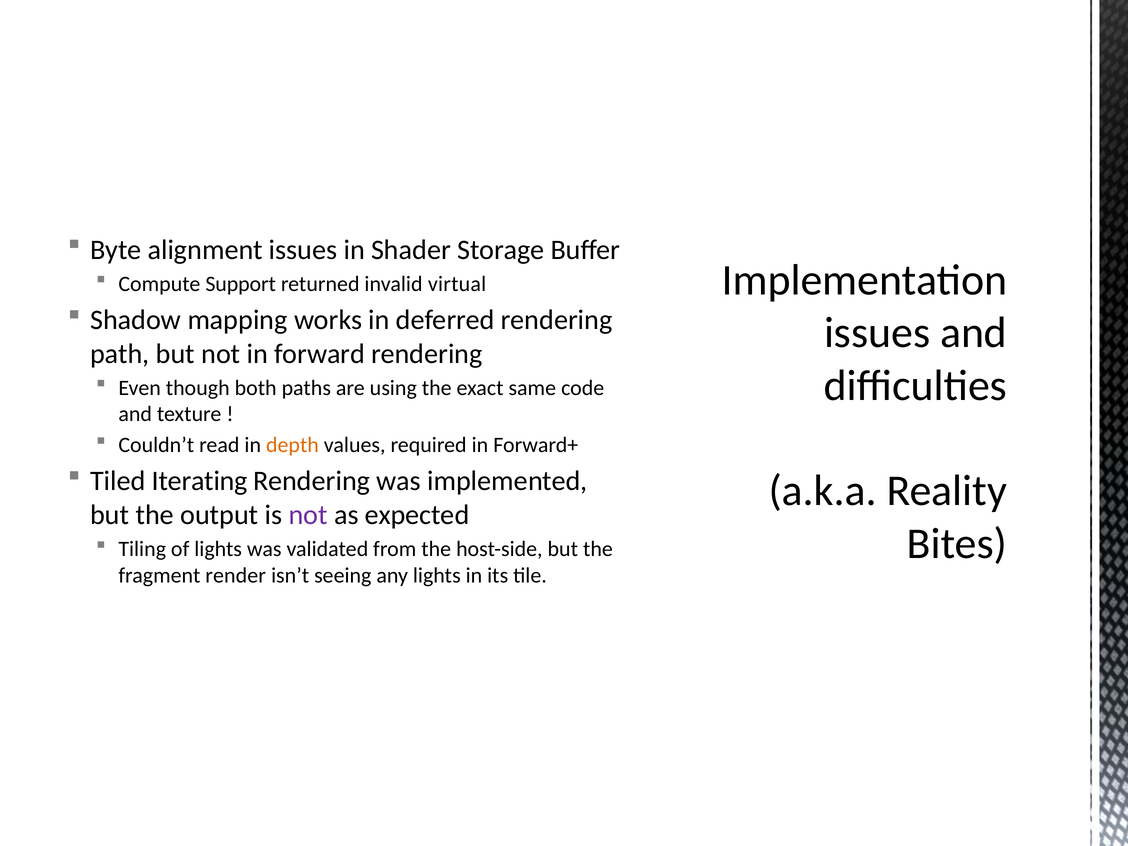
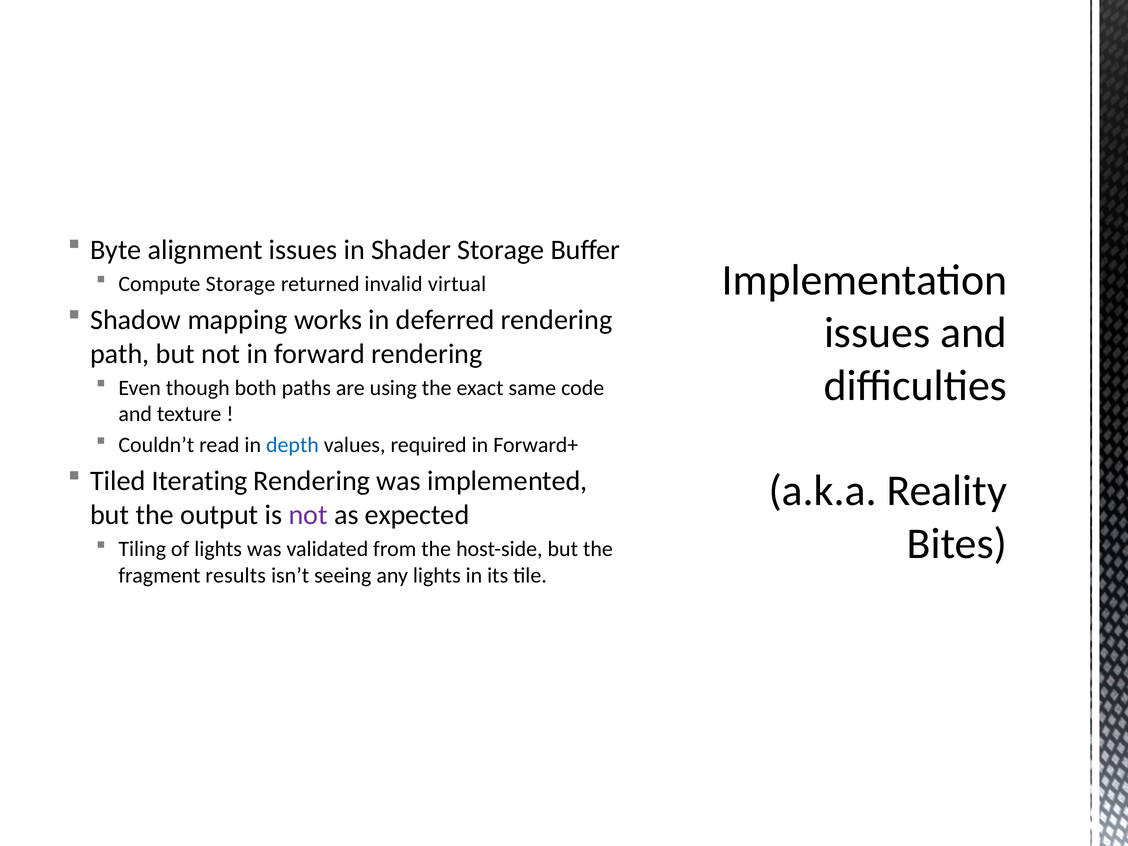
Compute Support: Support -> Storage
depth colour: orange -> blue
render: render -> results
